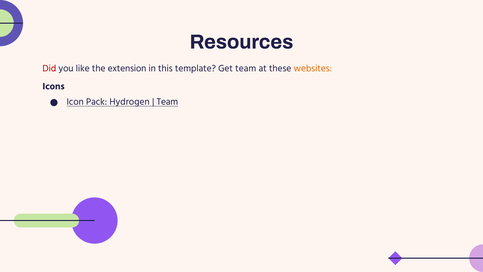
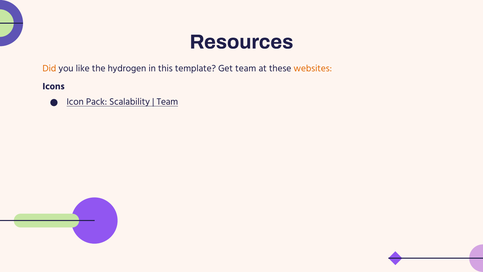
Did colour: red -> orange
extension: extension -> hydrogen
Hydrogen: Hydrogen -> Scalability
